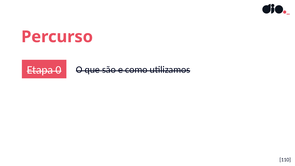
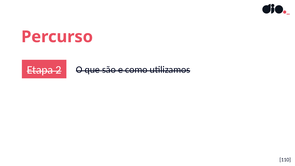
0: 0 -> 2
